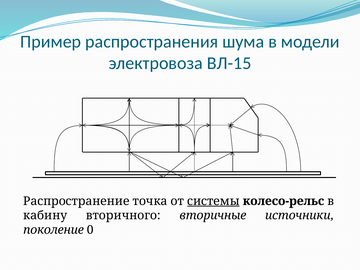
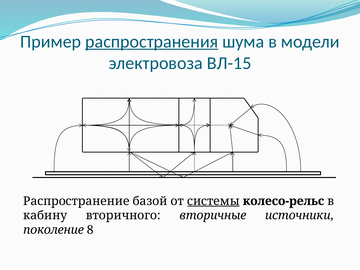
распространения underline: none -> present
точка: точка -> базой
0: 0 -> 8
